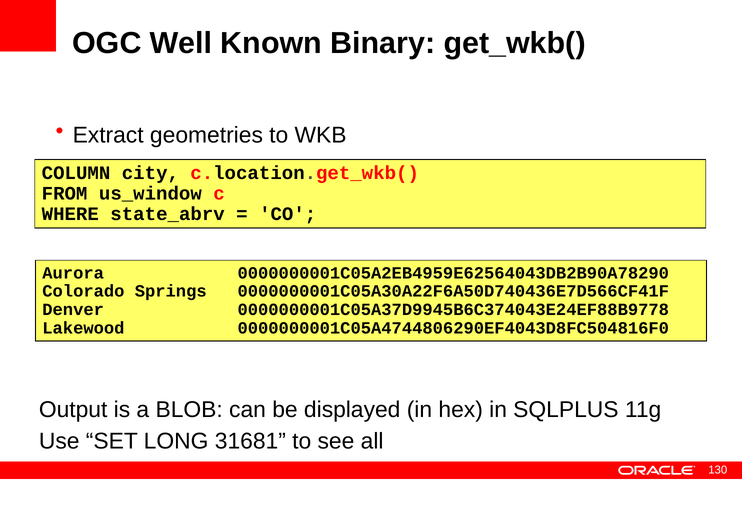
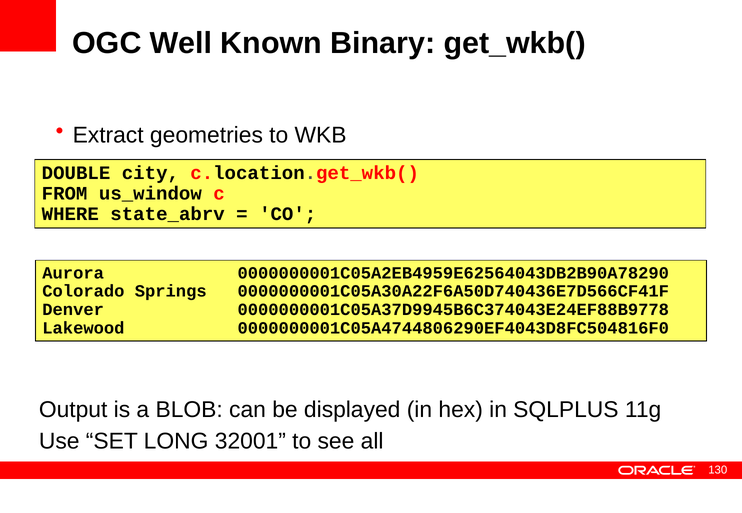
COLUMN: COLUMN -> DOUBLE
31681: 31681 -> 32001
